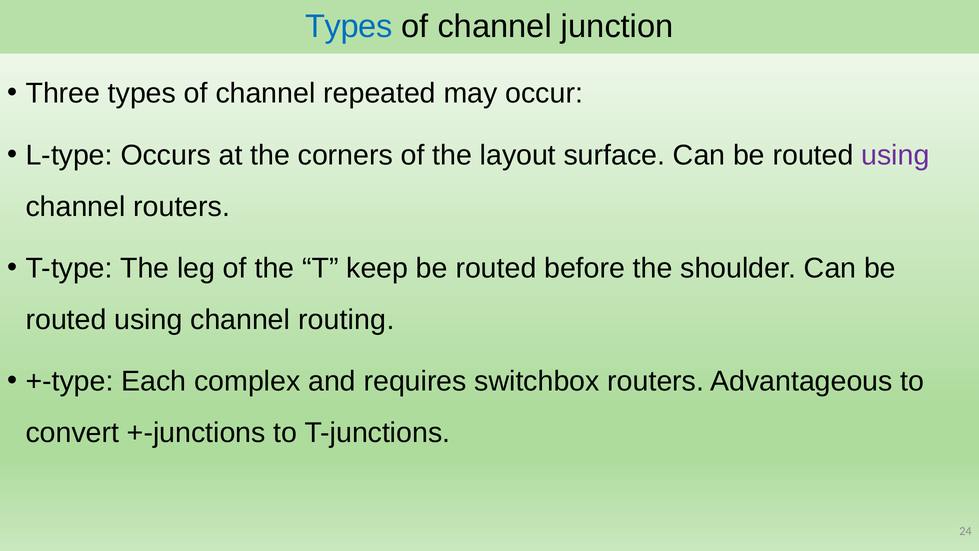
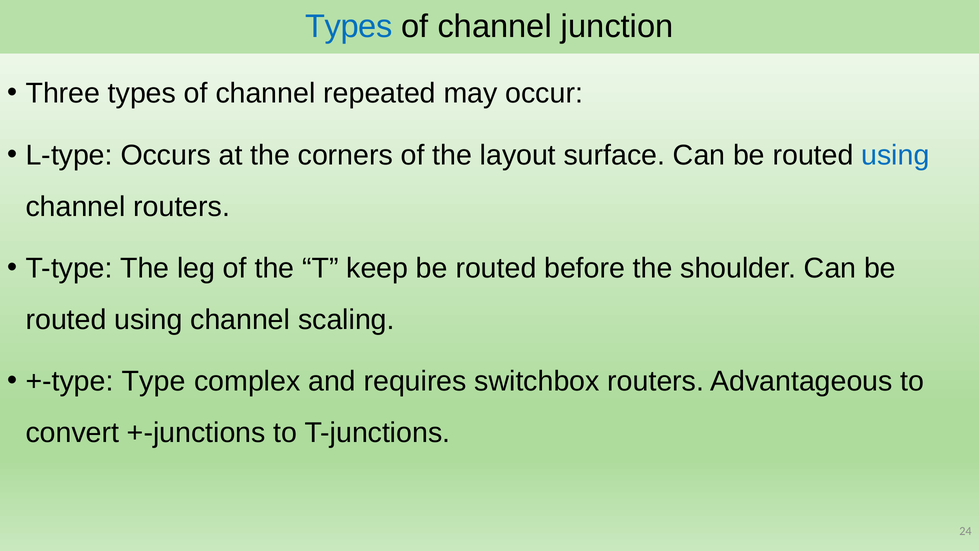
using at (895, 155) colour: purple -> blue
routing: routing -> scaling
Each: Each -> Type
